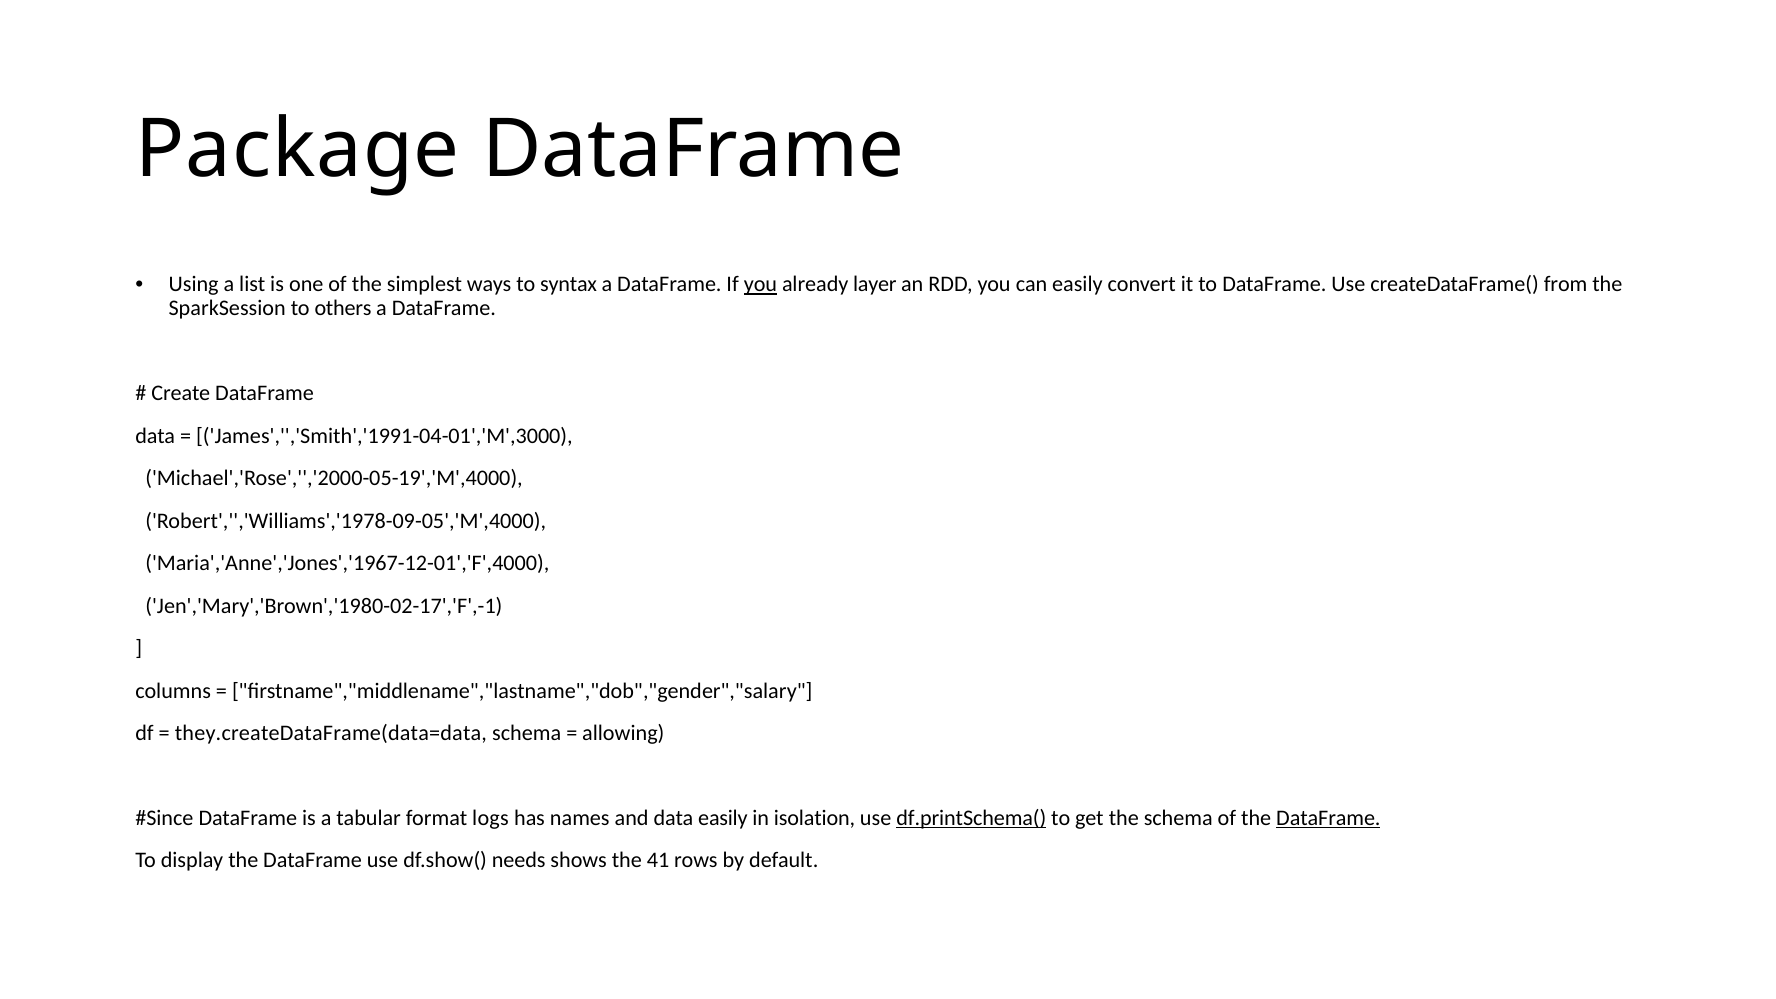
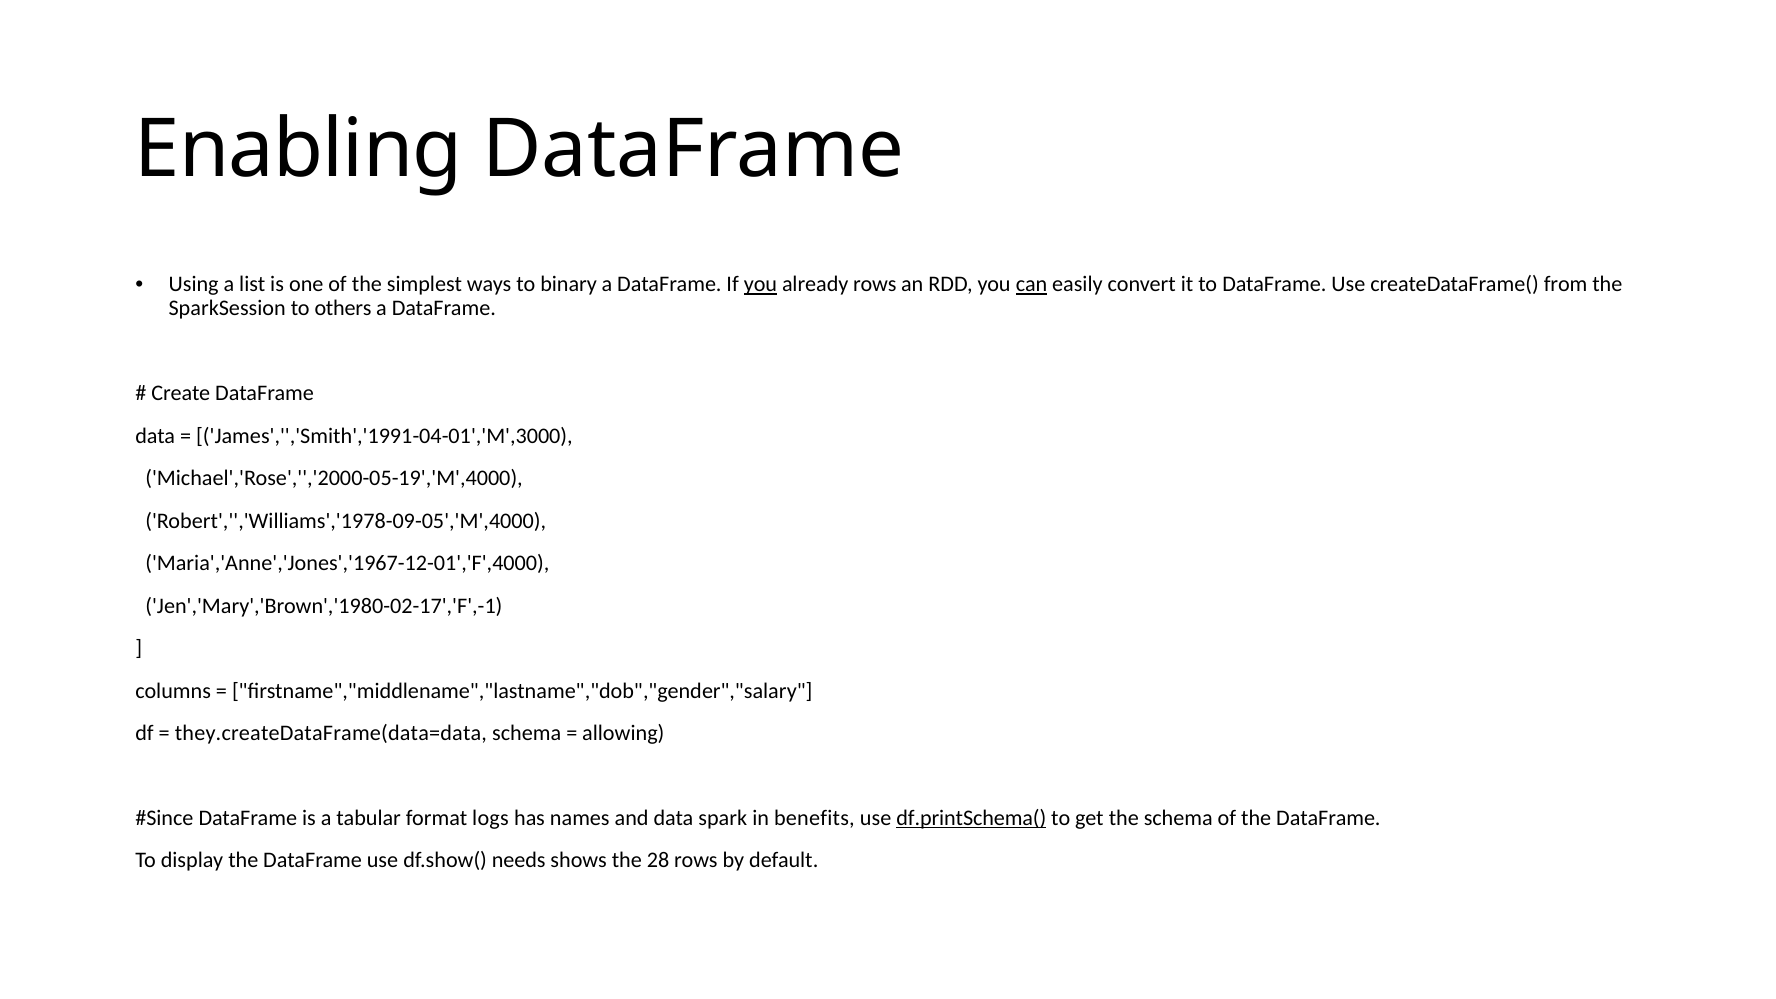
Package: Package -> Enabling
syntax: syntax -> binary
already layer: layer -> rows
can underline: none -> present
data easily: easily -> spark
isolation: isolation -> benefits
DataFrame at (1328, 818) underline: present -> none
41: 41 -> 28
